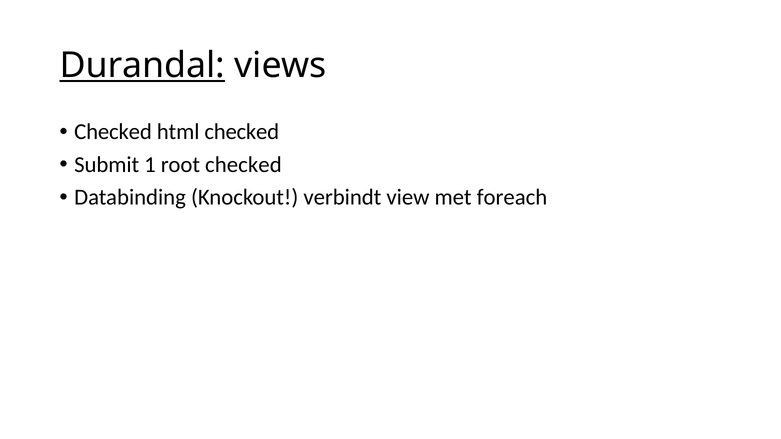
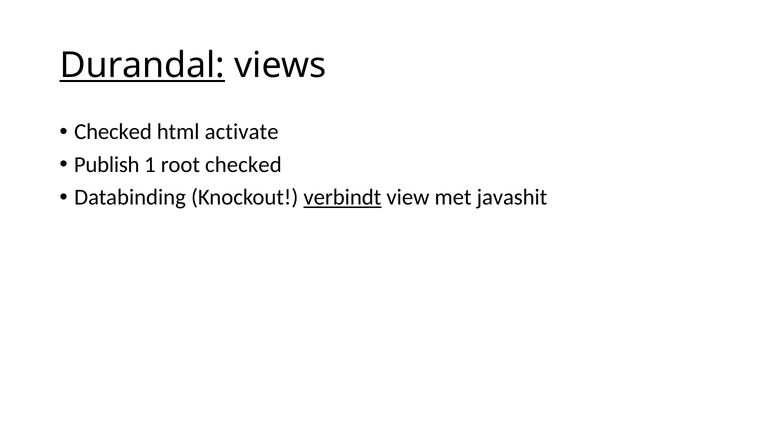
html checked: checked -> activate
Submit: Submit -> Publish
verbindt underline: none -> present
foreach: foreach -> javashit
